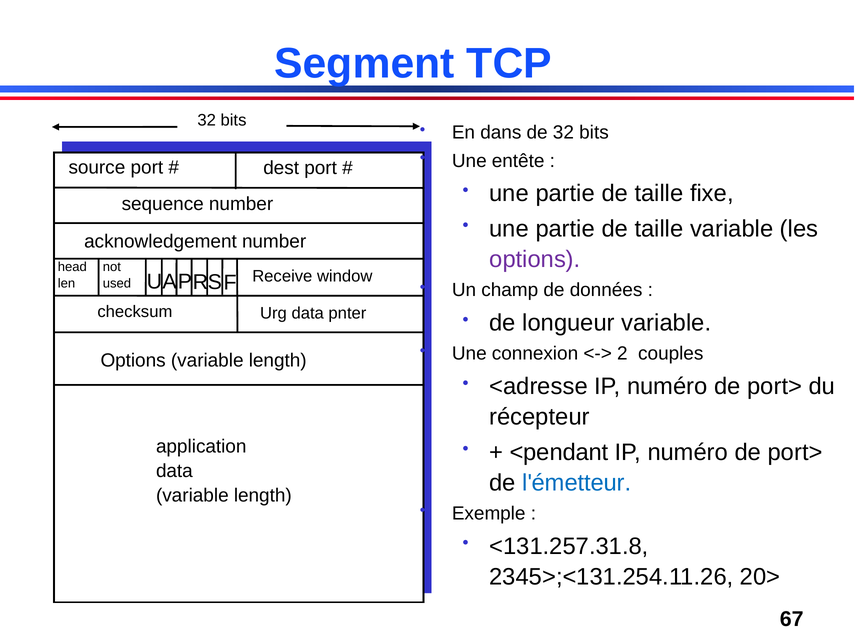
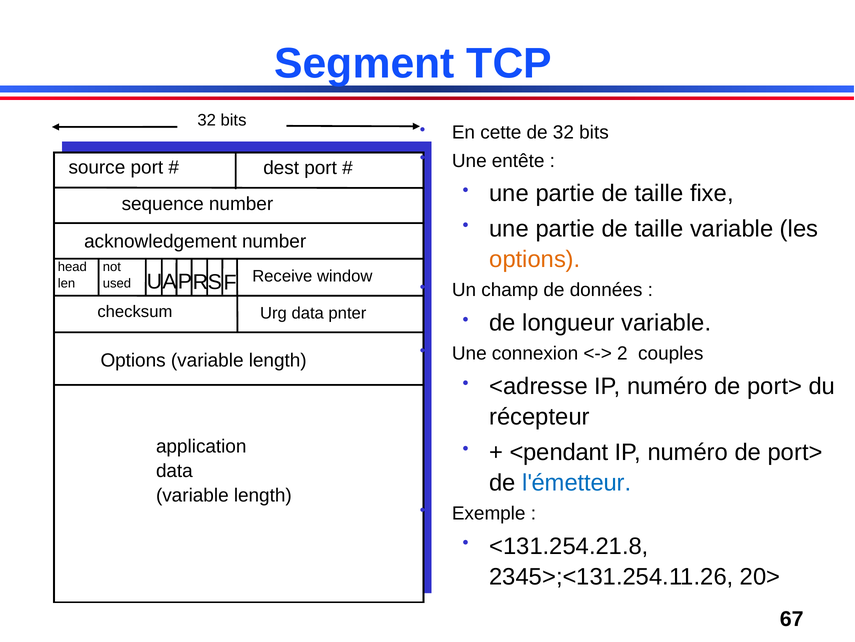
dans: dans -> cette
options at (535, 259) colour: purple -> orange
<131.257.31.8: <131.257.31.8 -> <131.254.21.8
